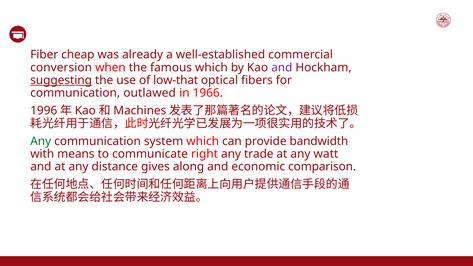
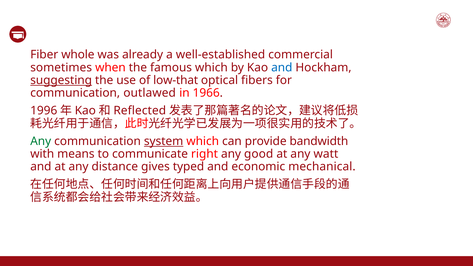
cheap: cheap -> whole
conversion: conversion -> sometimes
and at (282, 68) colour: purple -> blue
Machines: Machines -> Reflected
system underline: none -> present
trade: trade -> good
along: along -> typed
comparison: comparison -> mechanical
